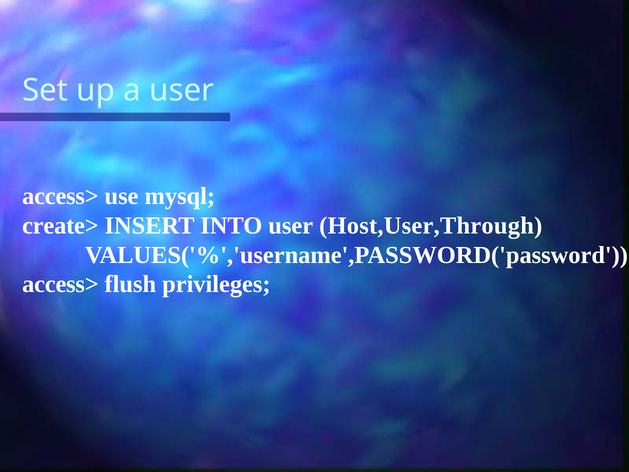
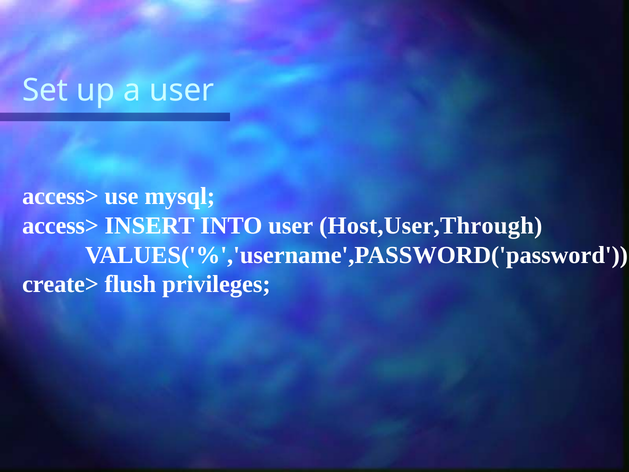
create> at (60, 225): create> -> access>
access> at (60, 284): access> -> create>
